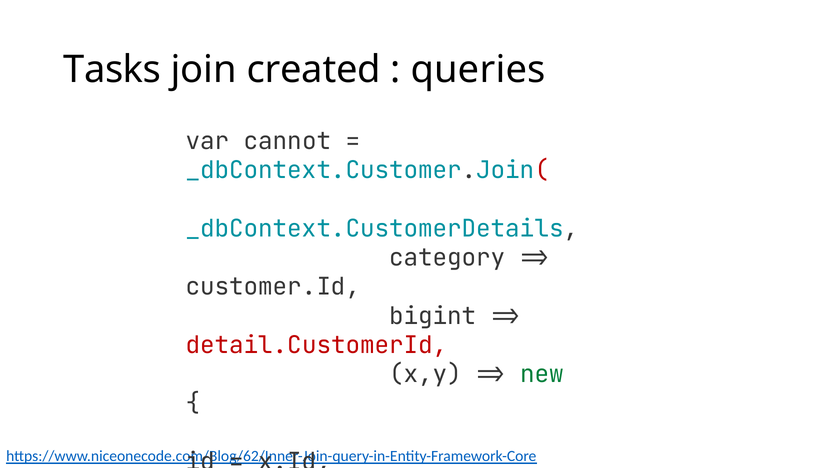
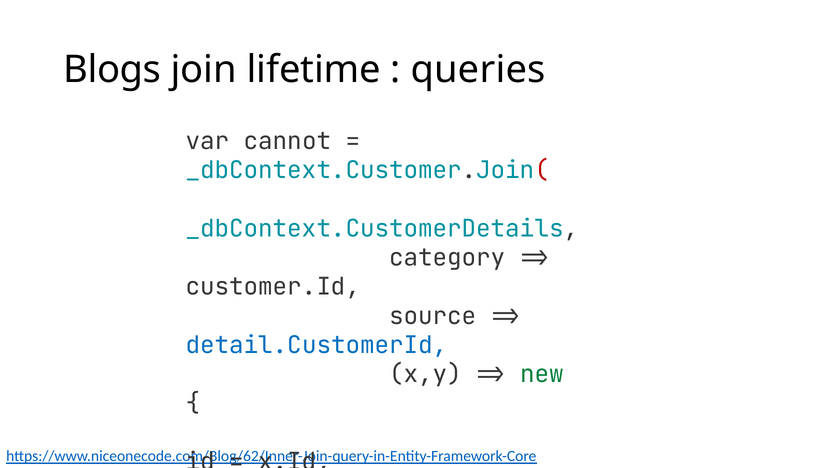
Tasks: Tasks -> Blogs
created: created -> lifetime
bigint: bigint -> source
detail.CustomerId colour: red -> blue
